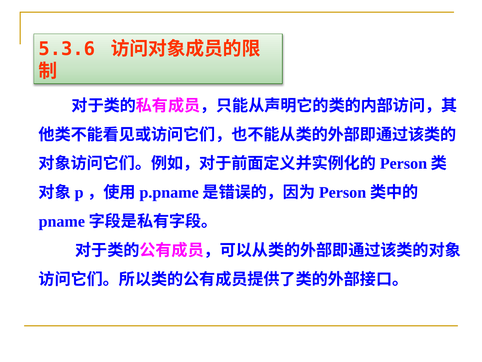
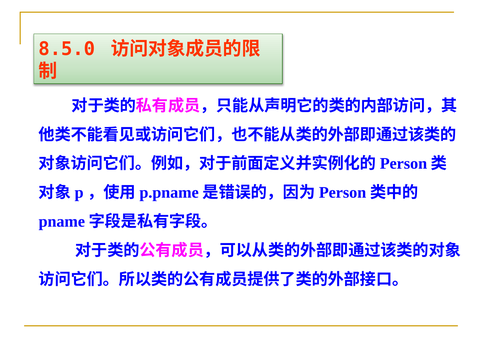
5.3.6: 5.3.6 -> 8.5.0
